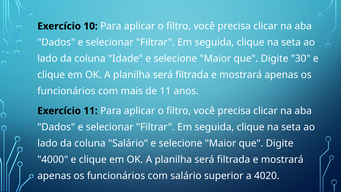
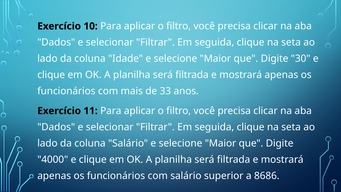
de 11: 11 -> 33
4020: 4020 -> 8686
